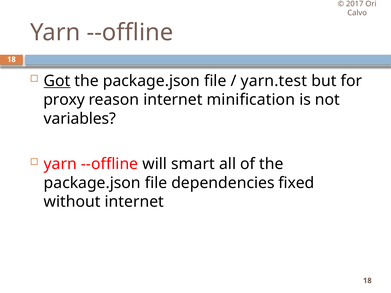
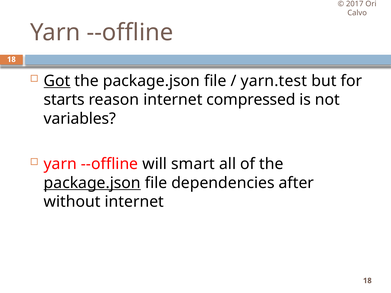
proxy: proxy -> starts
minification: minification -> compressed
package.json at (92, 183) underline: none -> present
fixed: fixed -> after
